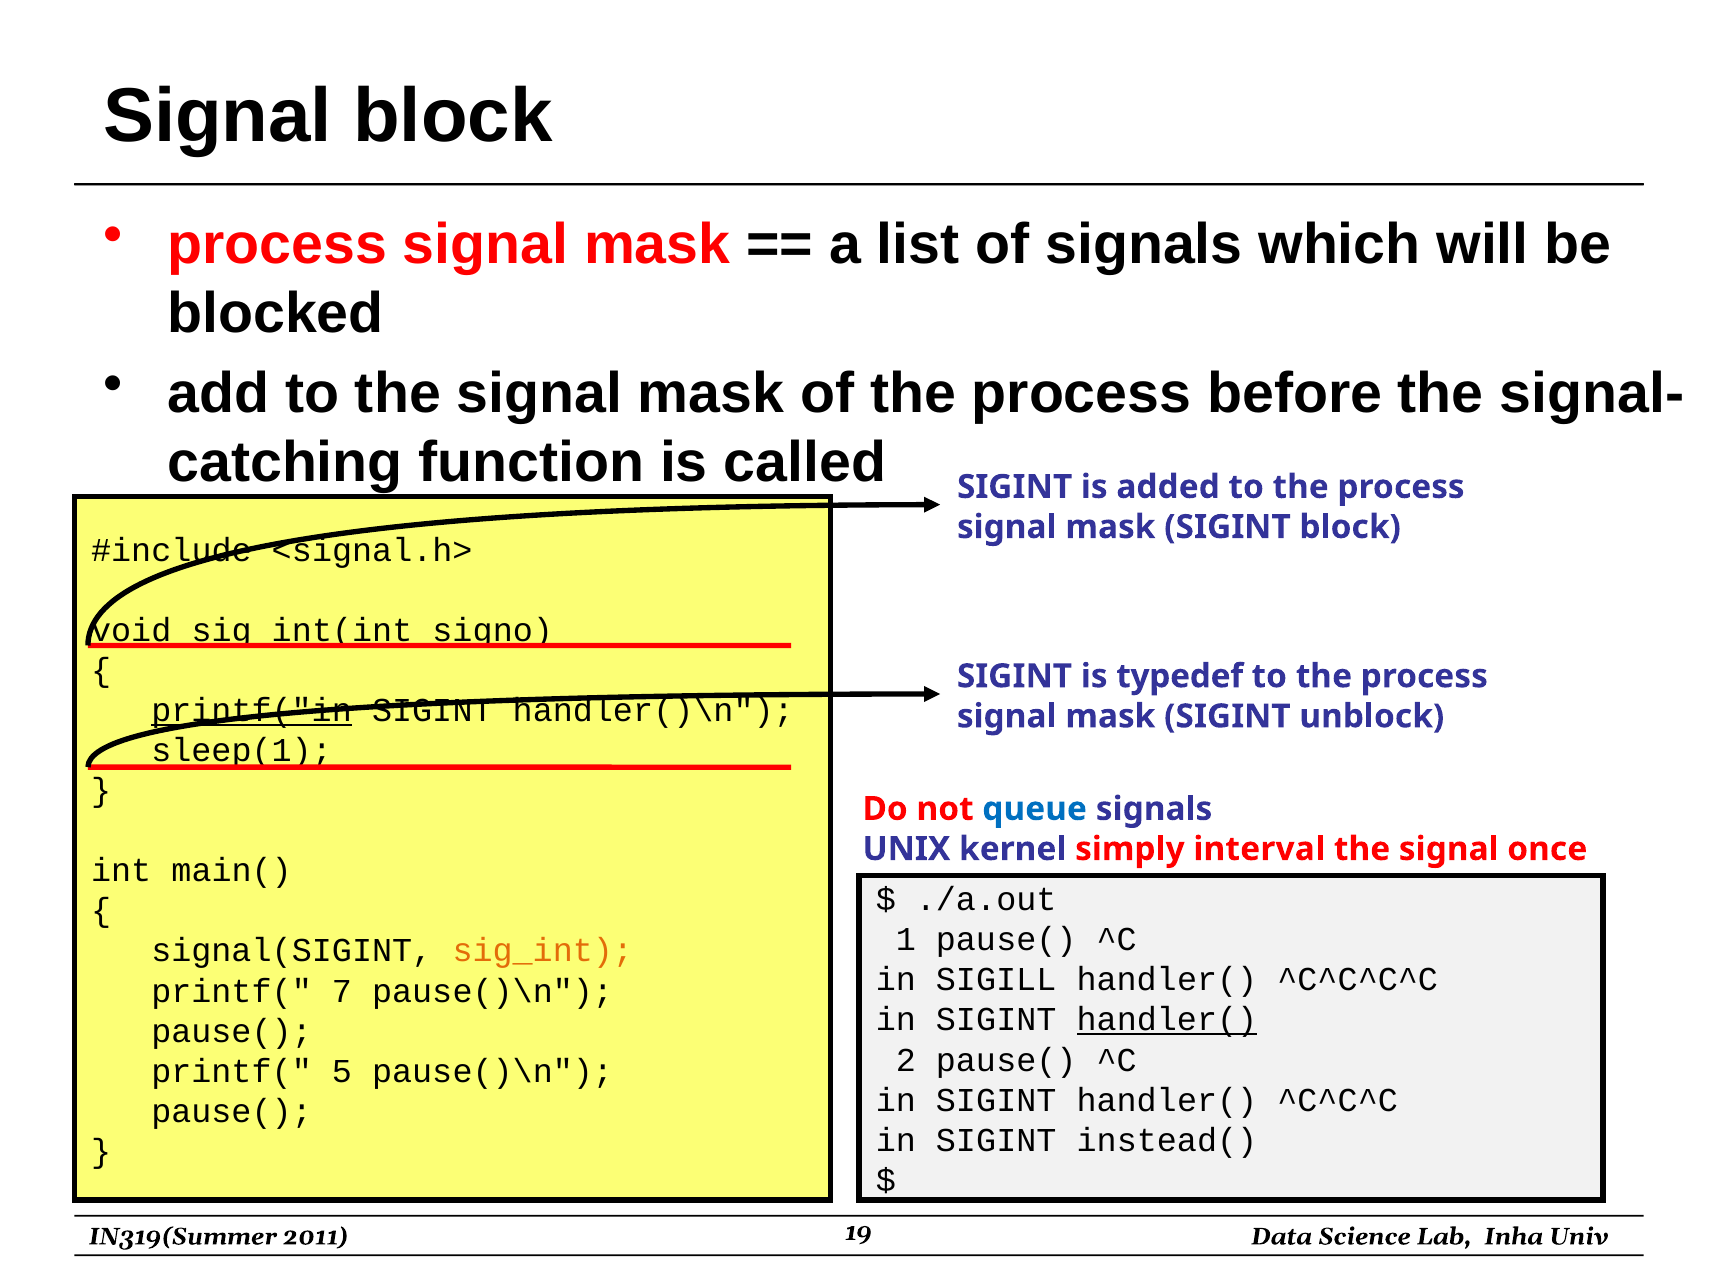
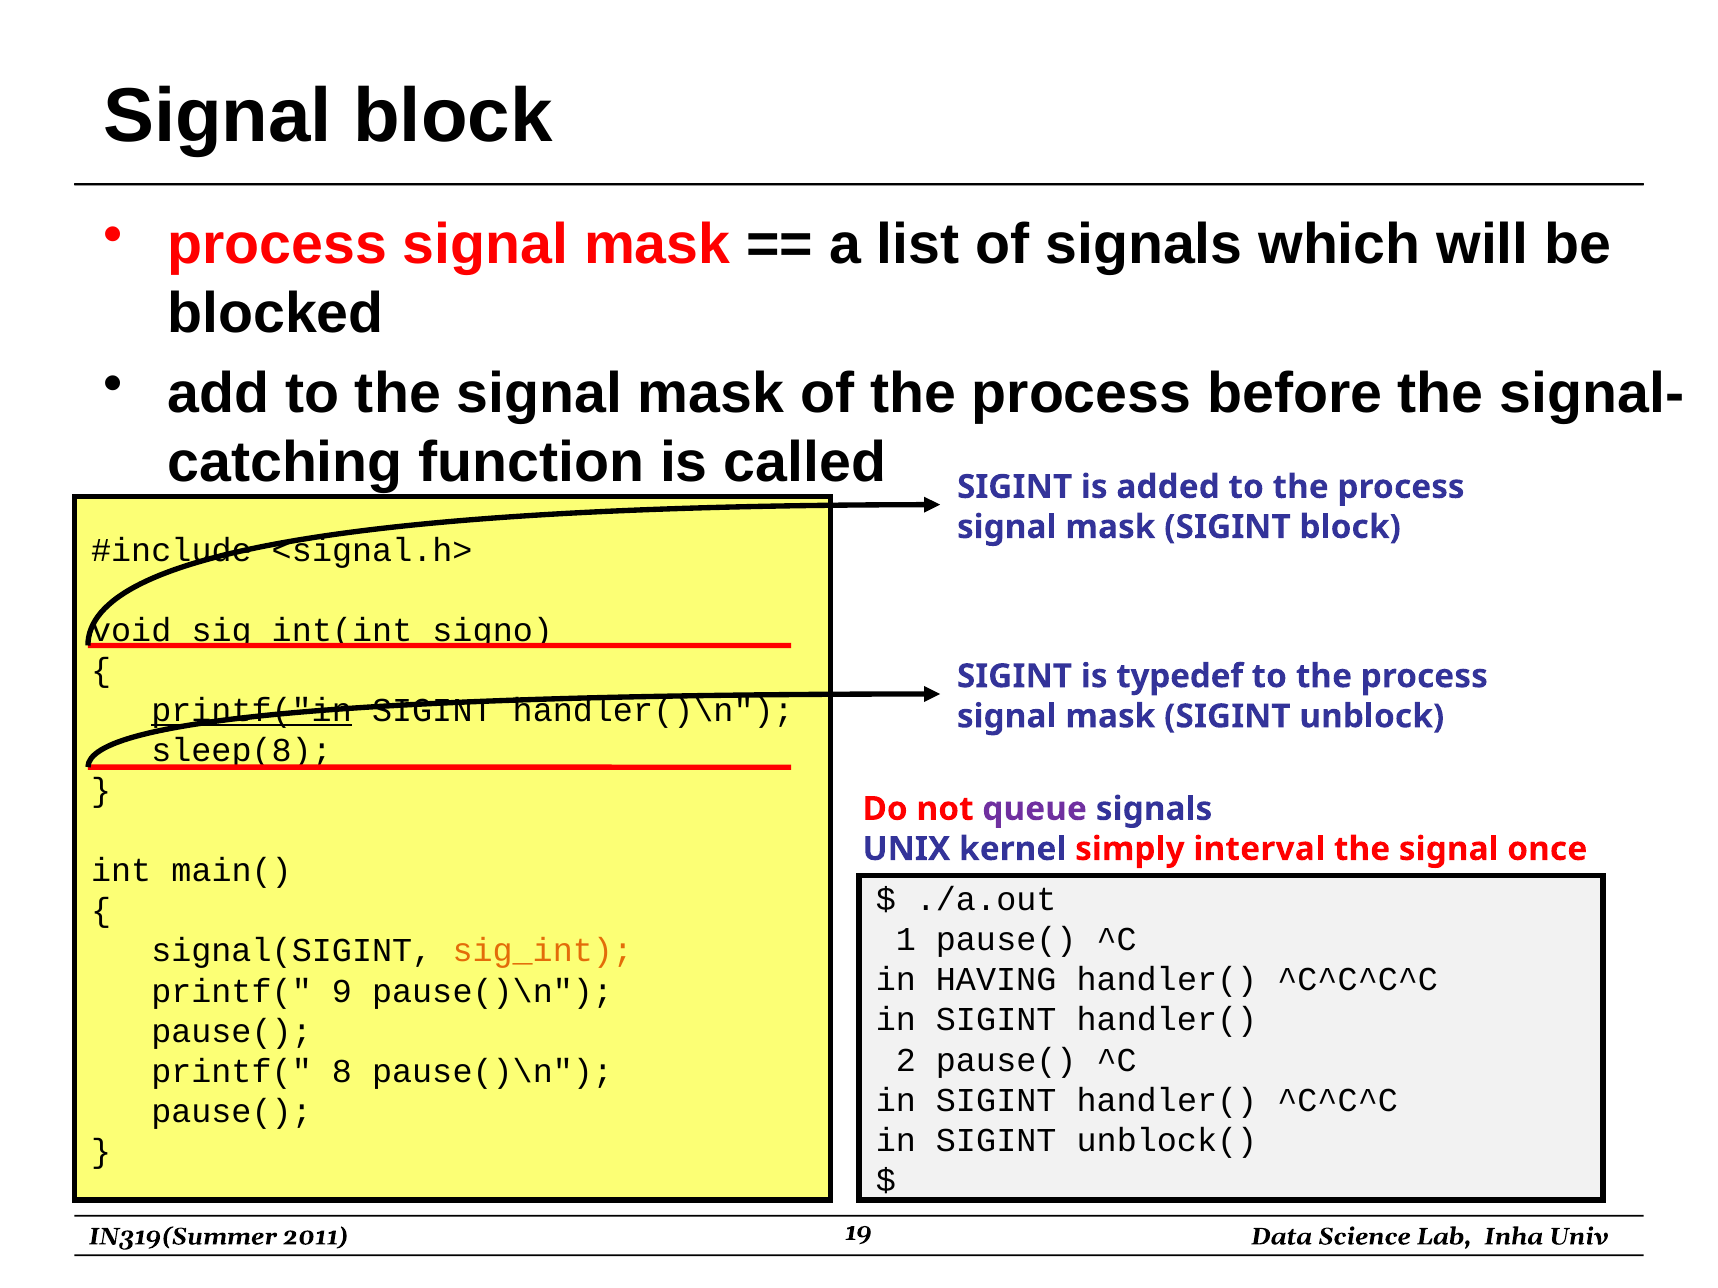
sleep(1: sleep(1 -> sleep(8
queue colour: blue -> purple
SIGILL: SIGILL -> HAVING
7: 7 -> 9
handler( at (1167, 1020) underline: present -> none
5: 5 -> 8
instead(: instead( -> unblock(
